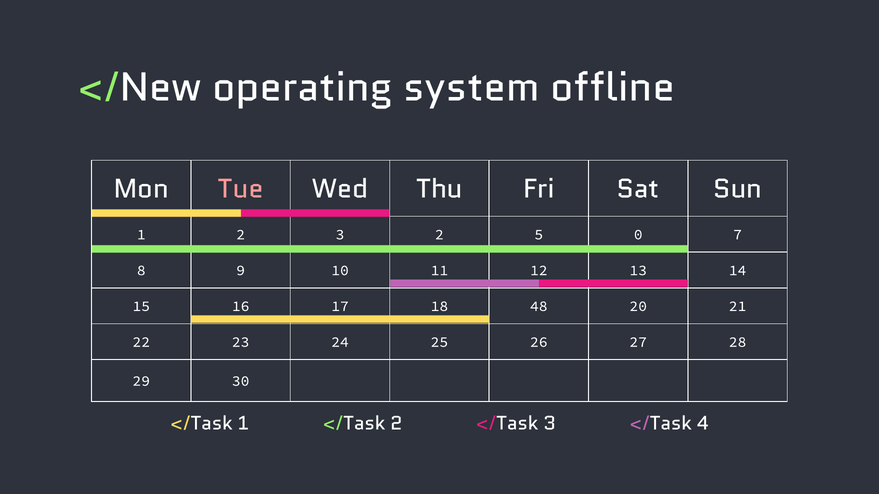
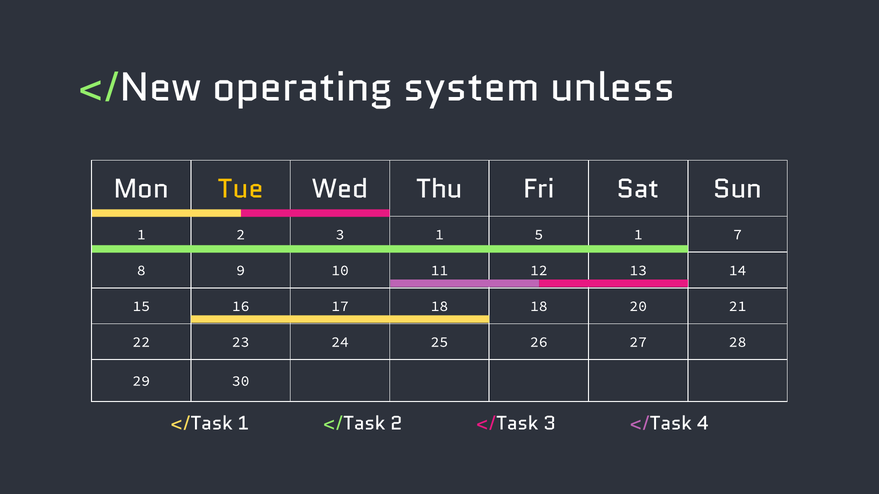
offline: offline -> unless
Tue colour: pink -> yellow
3 2: 2 -> 1
5 0: 0 -> 1
48 at (539, 306): 48 -> 18
